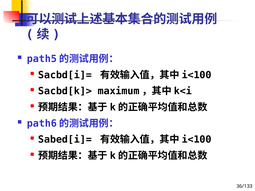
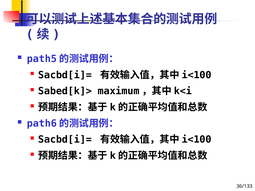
Sacbd[k]>: Sacbd[k]> -> Sabed[k]>
Sabed[i]= at (65, 140): Sabed[i]= -> Sacbd[i]=
